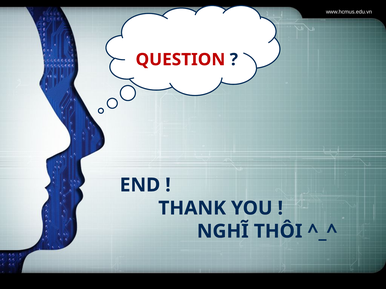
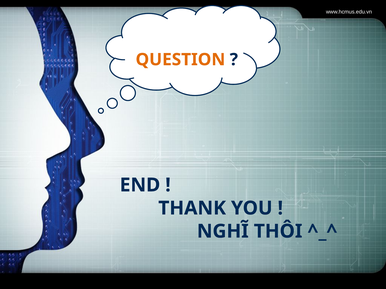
QUESTION colour: red -> orange
